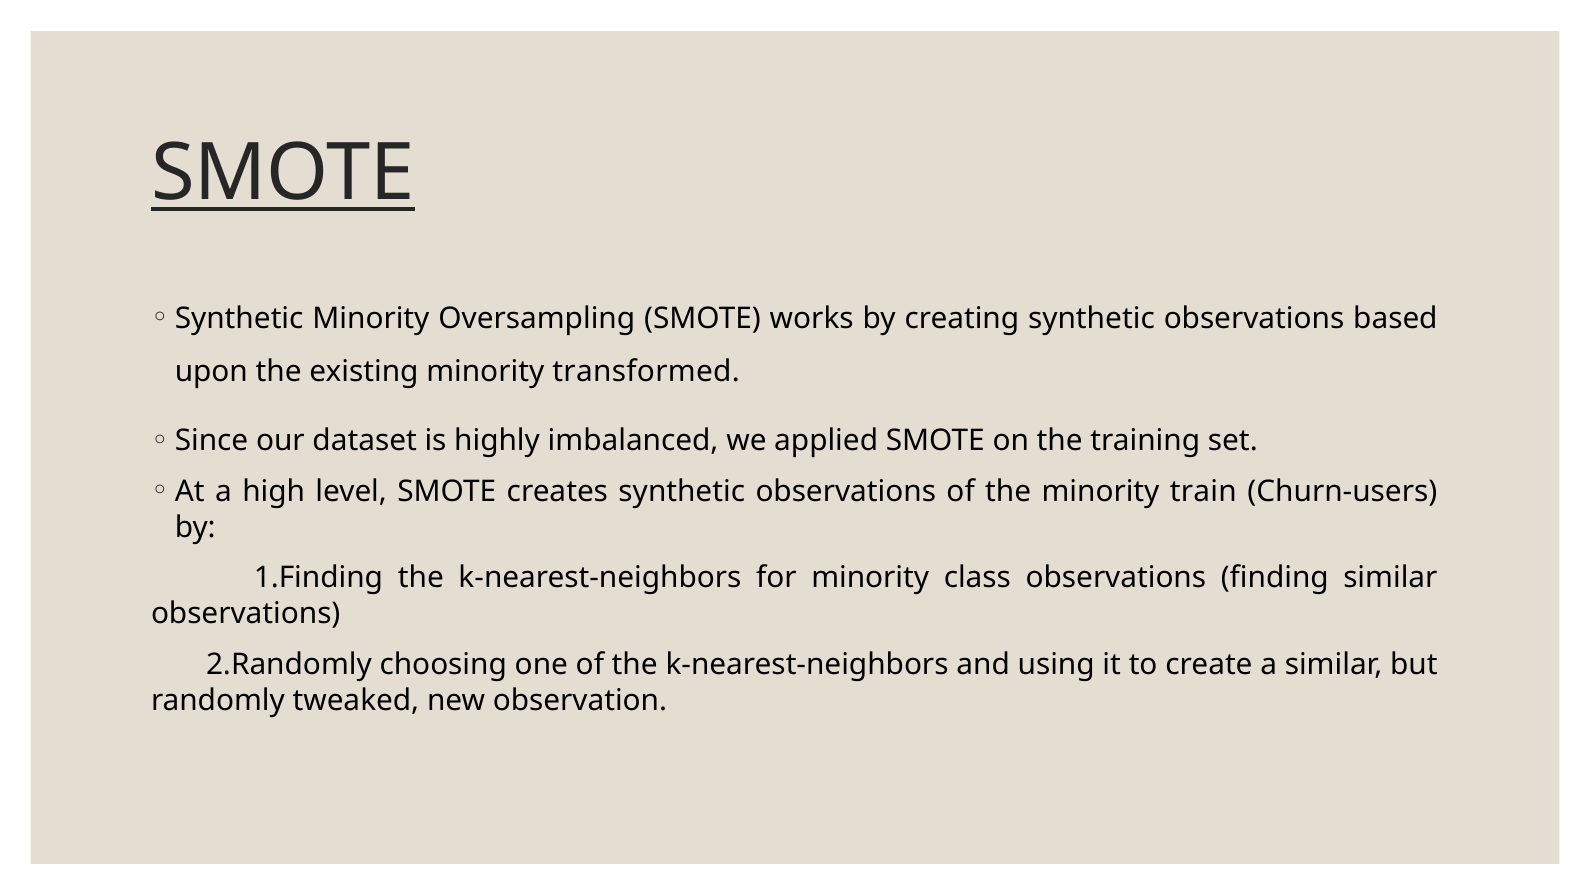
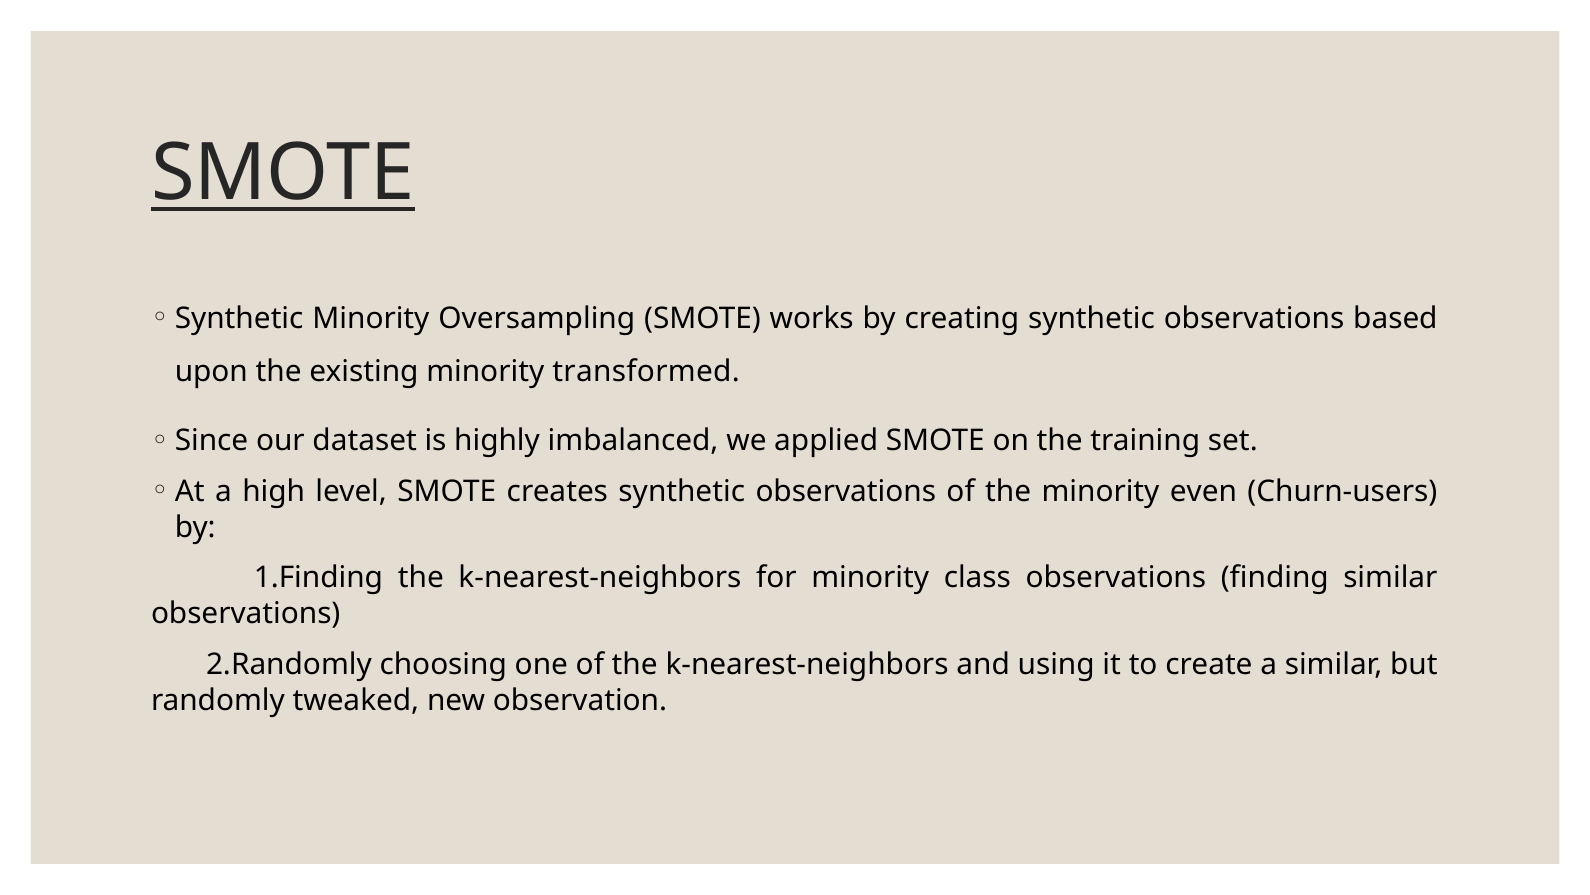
train: train -> even
